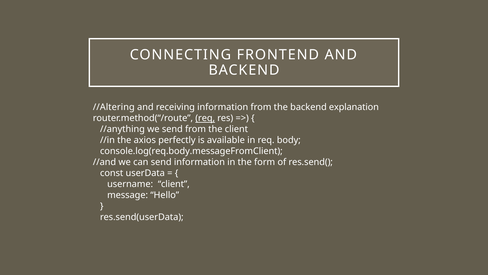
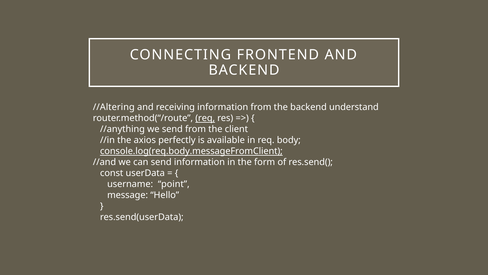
explanation: explanation -> understand
console.log(req.body.messageFromClient underline: none -> present
username client: client -> point
